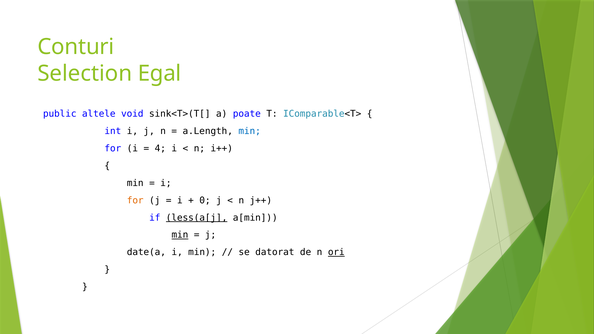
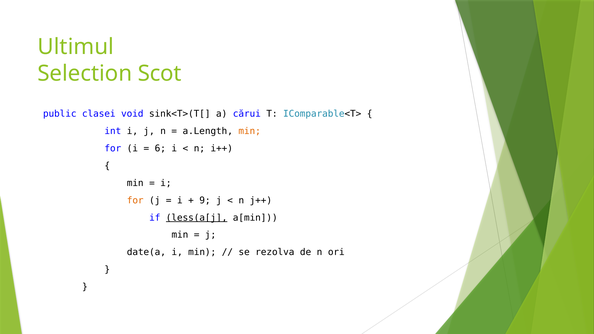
Conturi: Conturi -> Ultimul
Egal: Egal -> Scot
altele: altele -> clasei
poate: poate -> cărui
min at (250, 131) colour: blue -> orange
4: 4 -> 6
0: 0 -> 9
min at (180, 235) underline: present -> none
datorat: datorat -> rezolva
ori underline: present -> none
